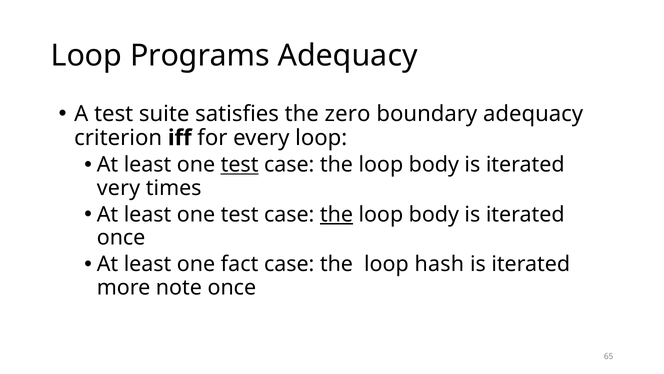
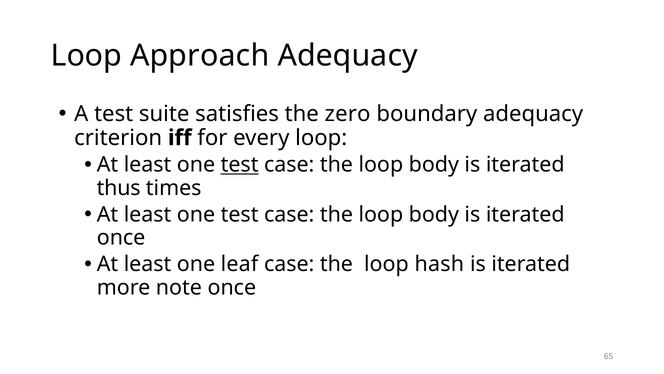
Programs: Programs -> Approach
very: very -> thus
the at (336, 214) underline: present -> none
fact: fact -> leaf
